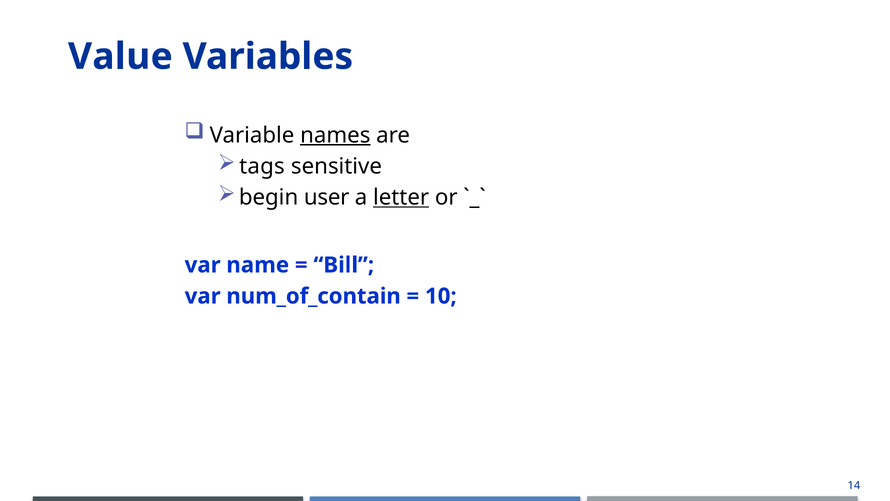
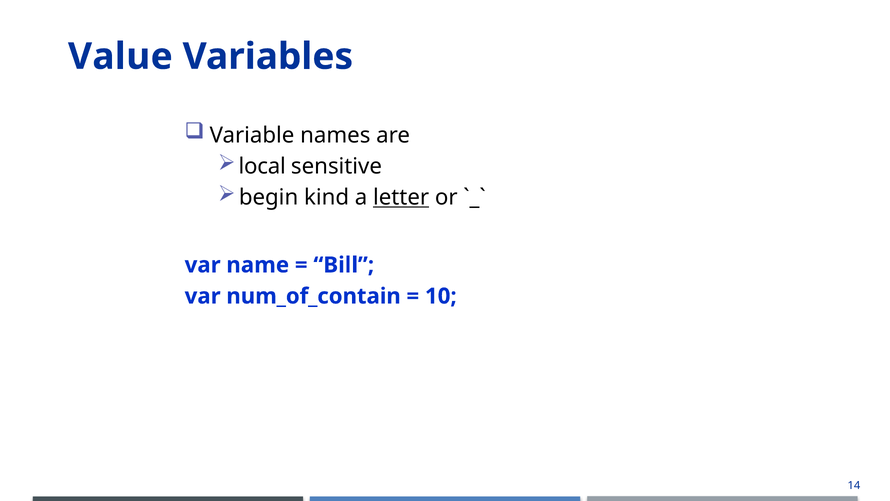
names underline: present -> none
tags: tags -> local
user: user -> kind
